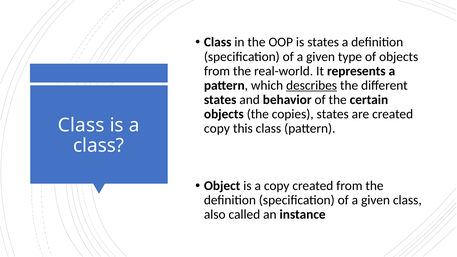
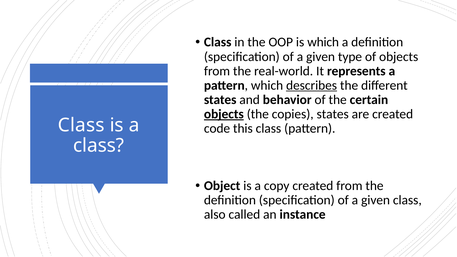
is states: states -> which
objects at (224, 114) underline: none -> present
copy at (217, 128): copy -> code
